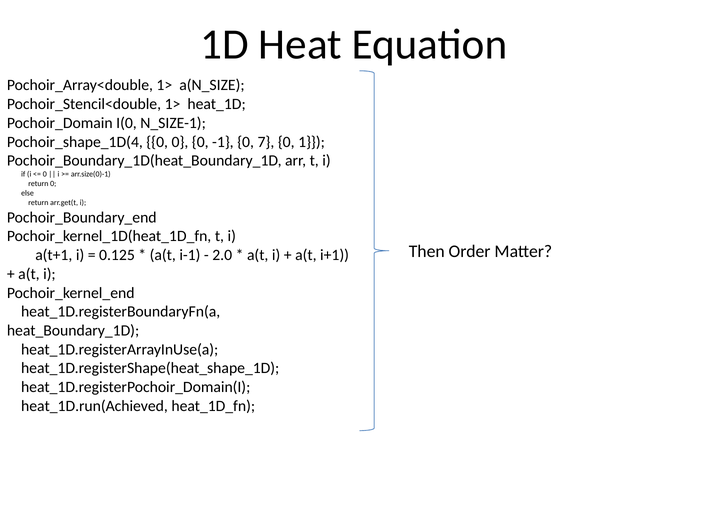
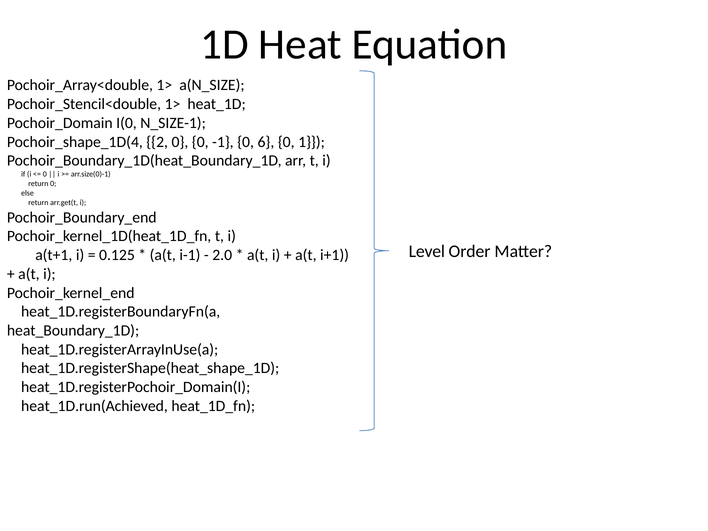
Pochoir_shape_1D(4 0: 0 -> 2
7: 7 -> 6
Then: Then -> Level
